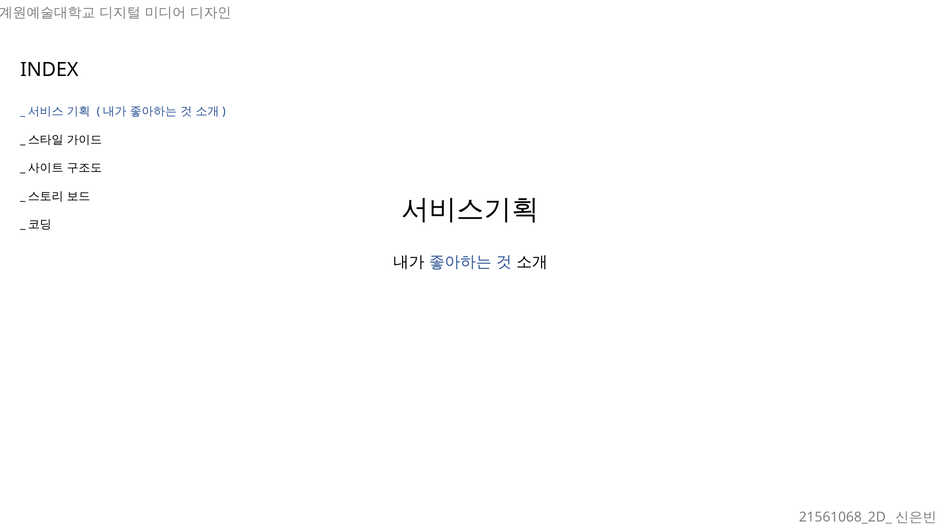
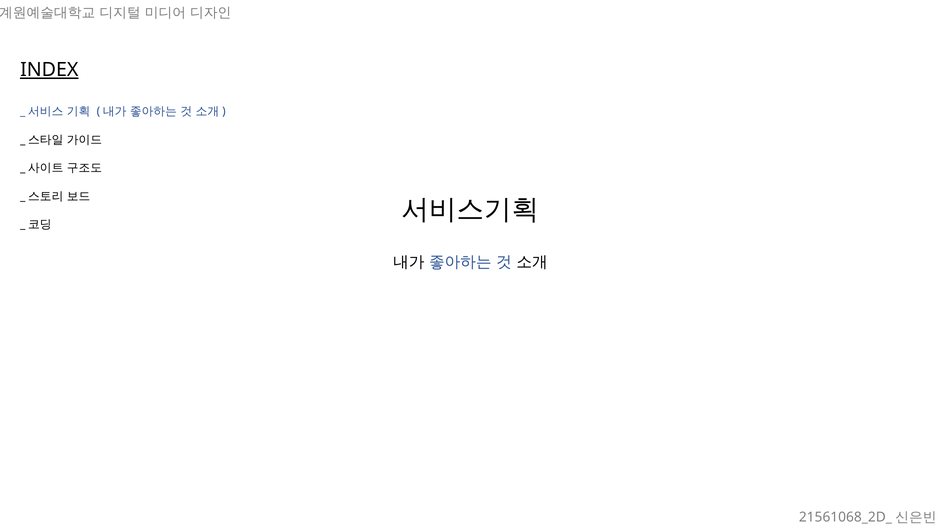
INDEX underline: none -> present
